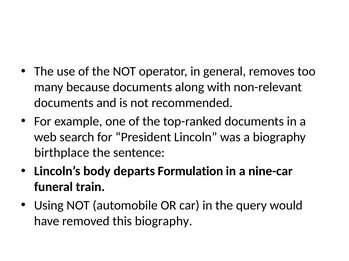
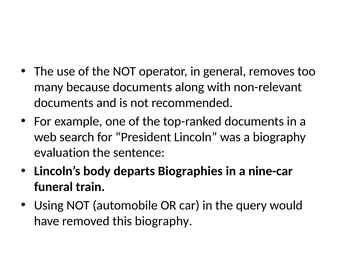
birthplace: birthplace -> evaluation
Formulation: Formulation -> Biographies
